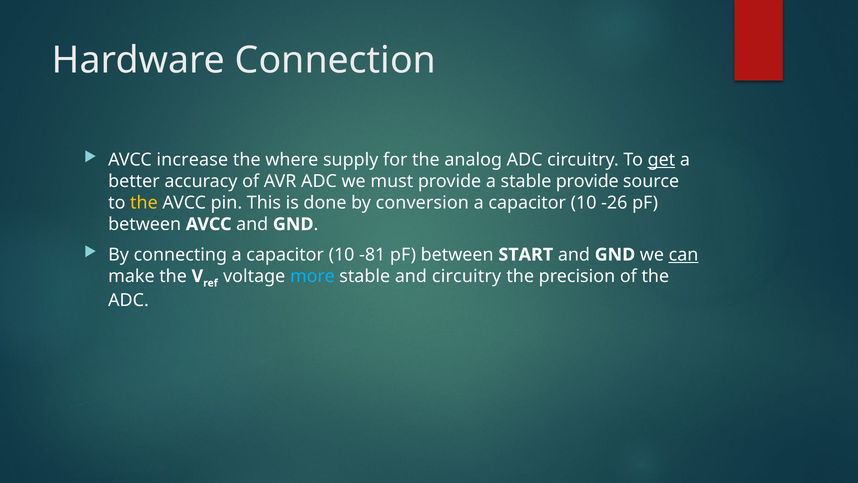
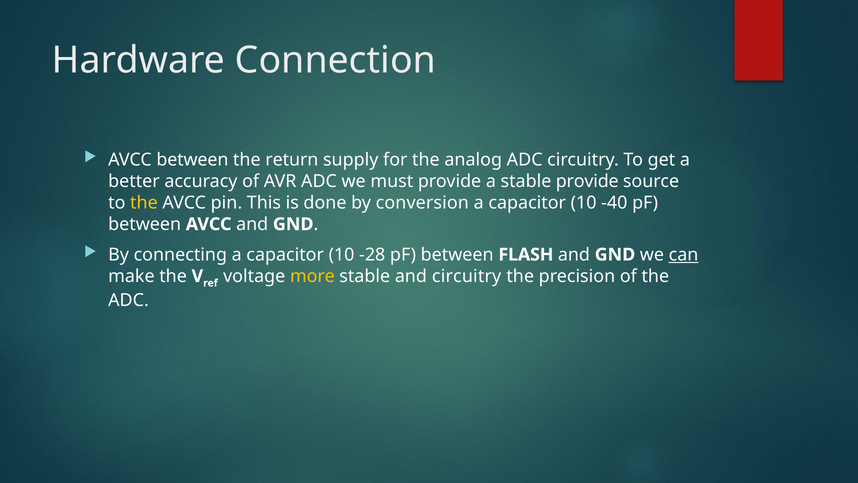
AVCC increase: increase -> between
where: where -> return
get underline: present -> none
-26: -26 -> -40
-81: -81 -> -28
START: START -> FLASH
more colour: light blue -> yellow
